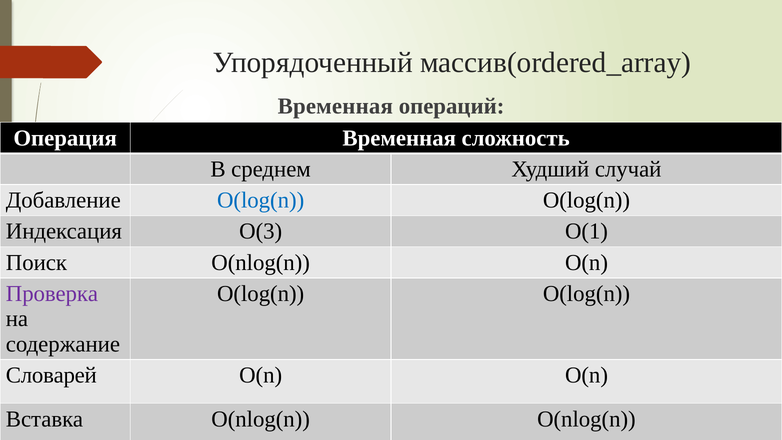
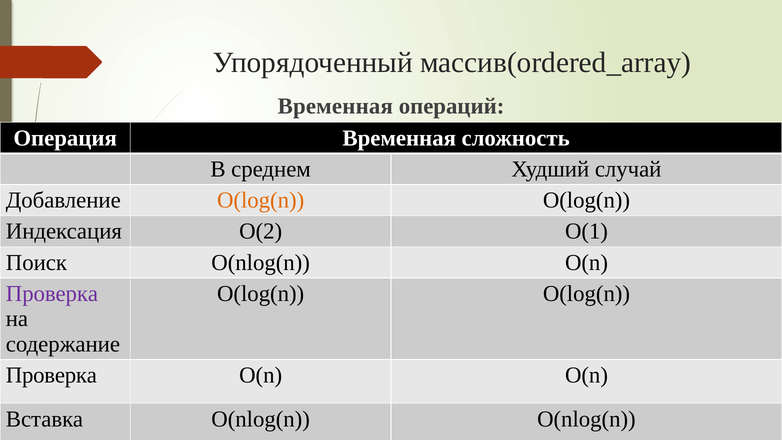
O(log(n at (261, 200) colour: blue -> orange
O(3: O(3 -> O(2
Словарей at (51, 375): Словарей -> Проверка
